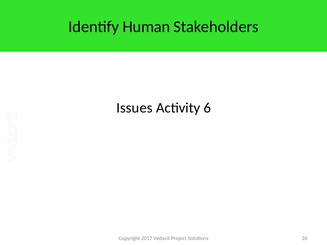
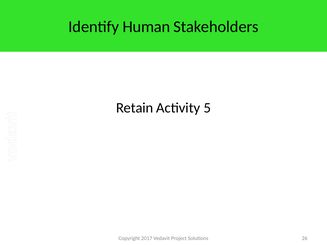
Issues: Issues -> Retain
6: 6 -> 5
